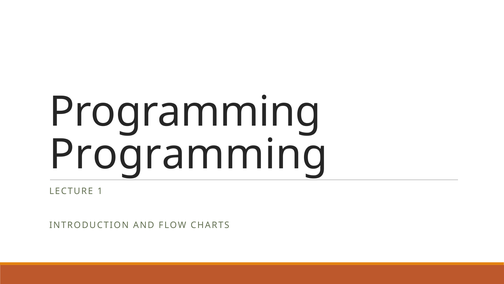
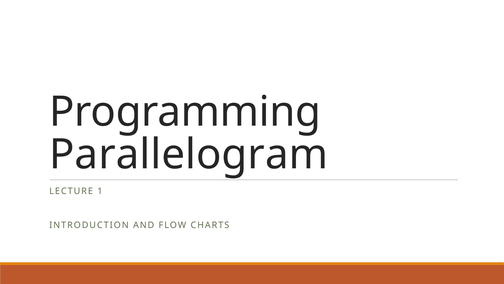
Programming at (188, 154): Programming -> Parallelogram
